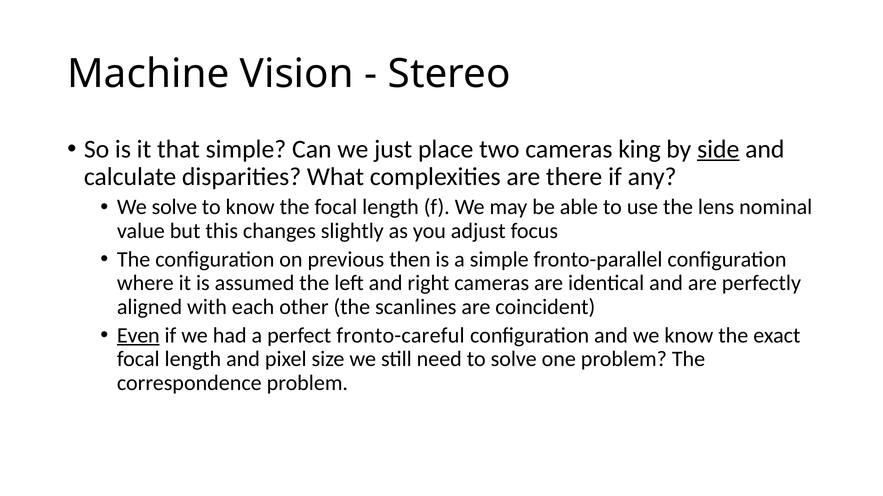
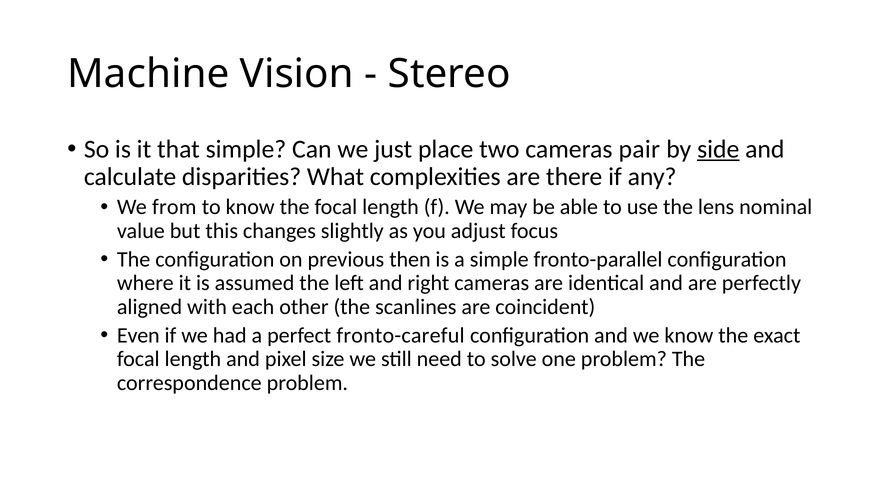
king: king -> pair
We solve: solve -> from
Even underline: present -> none
